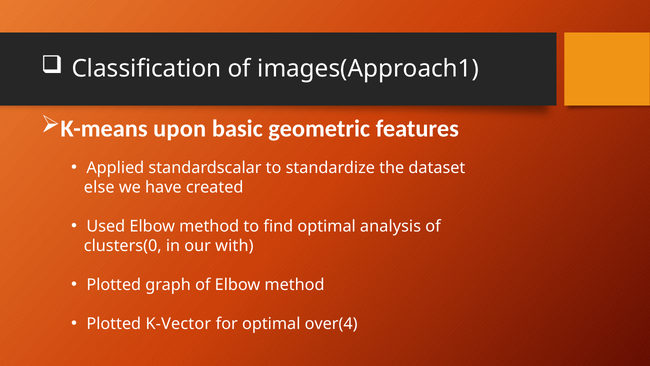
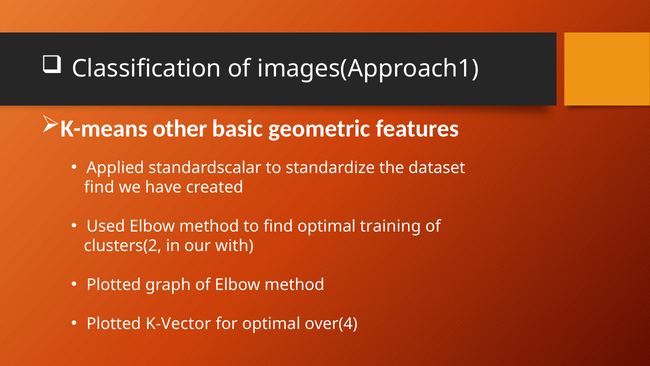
upon: upon -> other
else at (99, 187): else -> find
analysis: analysis -> training
clusters(0: clusters(0 -> clusters(2
